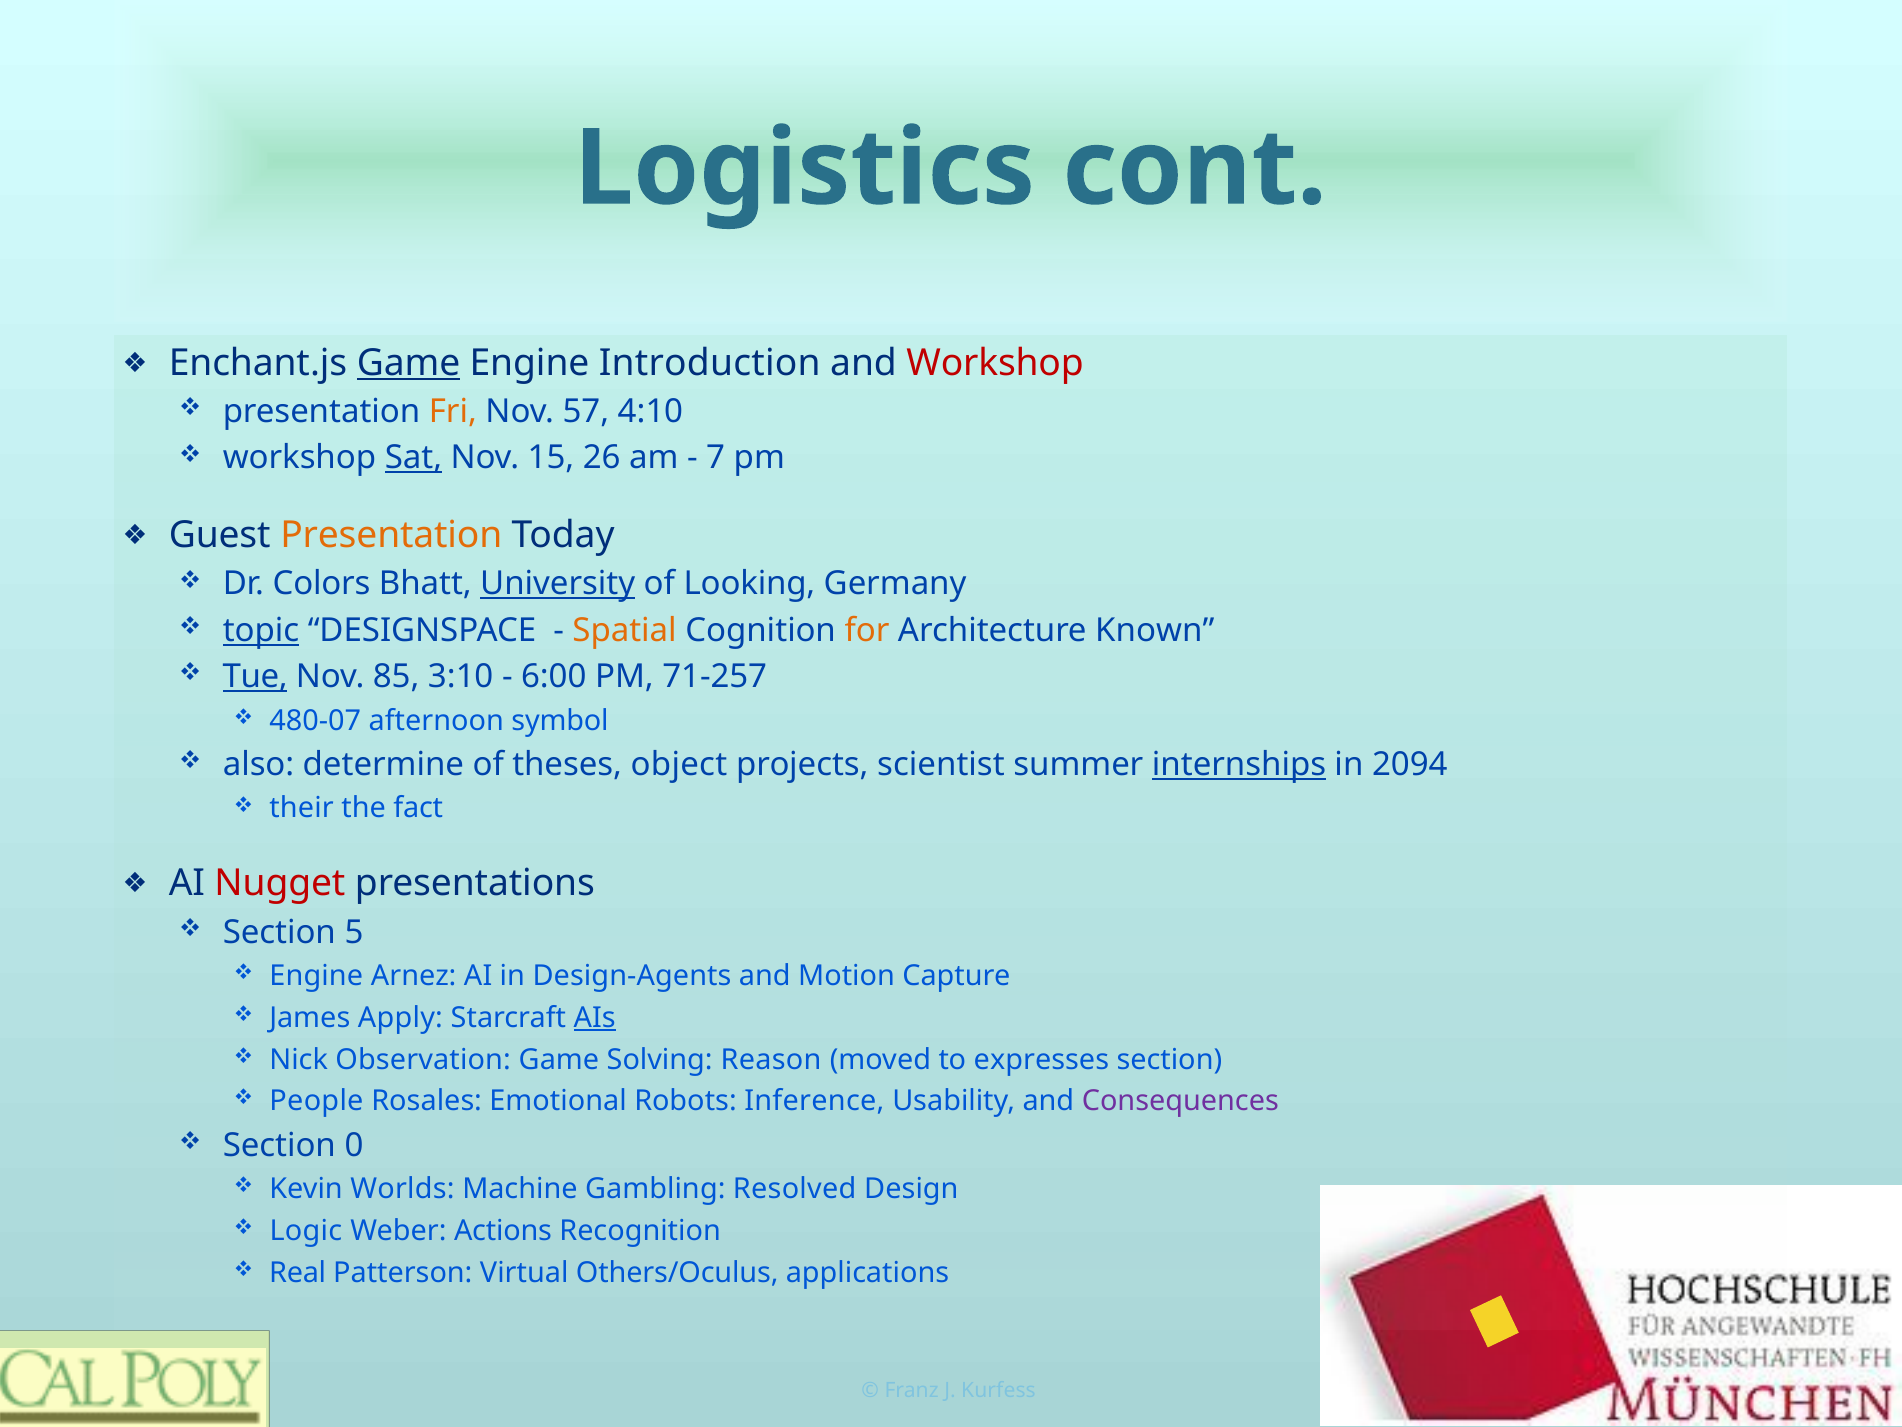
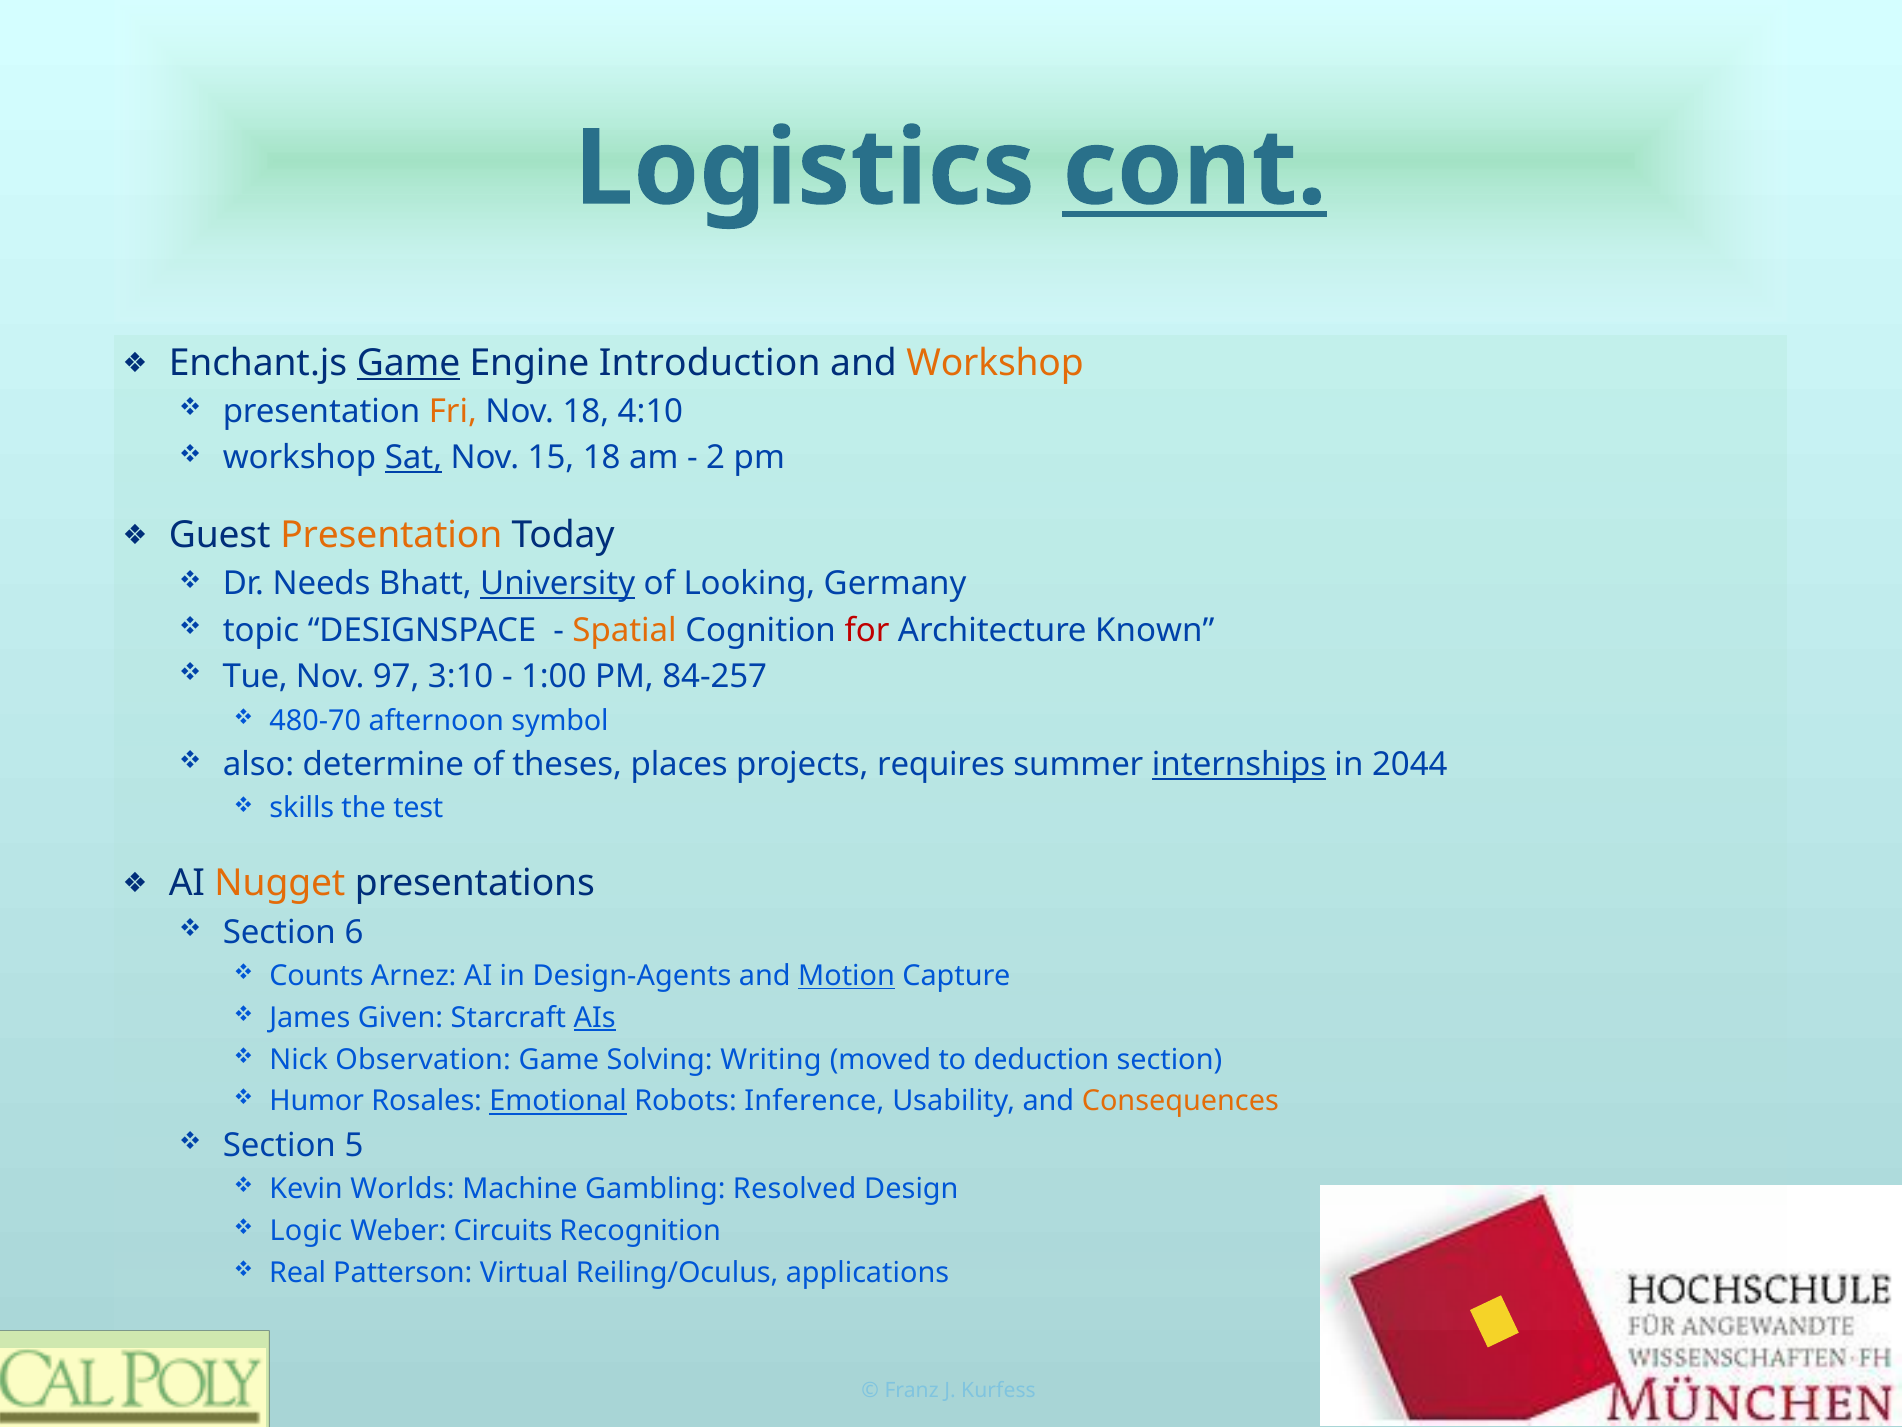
cont underline: none -> present
Workshop at (995, 363) colour: red -> orange
Nov 57: 57 -> 18
15 26: 26 -> 18
7: 7 -> 2
Colors: Colors -> Needs
topic underline: present -> none
for colour: orange -> red
Tue underline: present -> none
85: 85 -> 97
6:00: 6:00 -> 1:00
71-257: 71-257 -> 84-257
480-07: 480-07 -> 480-70
object: object -> places
scientist: scientist -> requires
2094: 2094 -> 2044
their: their -> skills
fact: fact -> test
Nugget colour: red -> orange
5: 5 -> 6
Engine at (316, 976): Engine -> Counts
Motion underline: none -> present
Apply: Apply -> Given
Reason: Reason -> Writing
expresses: expresses -> deduction
People: People -> Humor
Emotional underline: none -> present
Consequences colour: purple -> orange
0: 0 -> 5
Actions: Actions -> Circuits
Others/Oculus: Others/Oculus -> Reiling/Oculus
